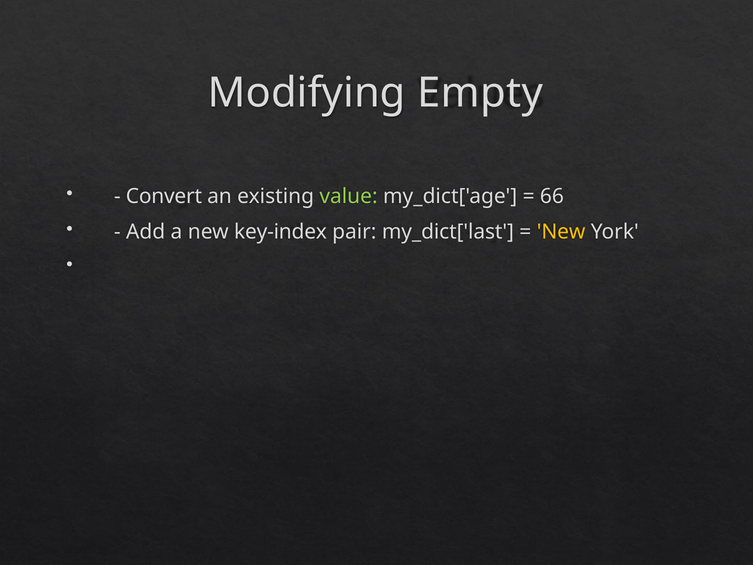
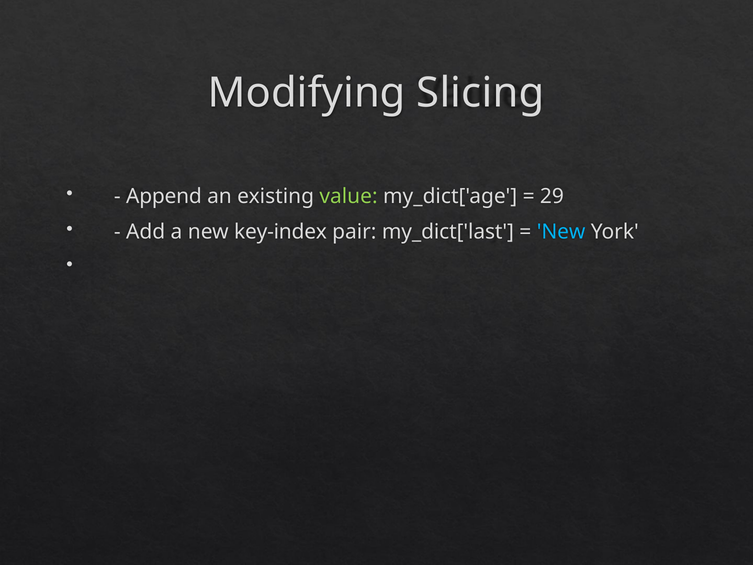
Empty: Empty -> Slicing
Convert: Convert -> Append
66: 66 -> 29
New at (561, 232) colour: yellow -> light blue
